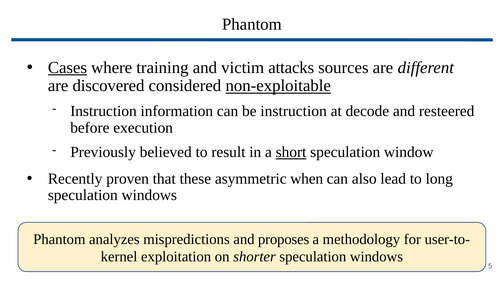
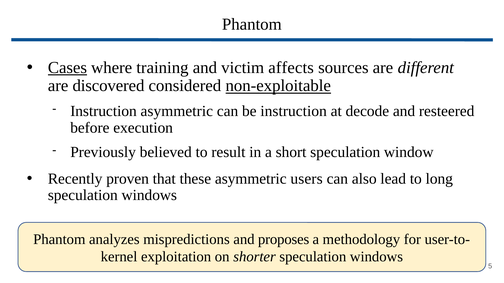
attacks: attacks -> affects
Instruction information: information -> asymmetric
short underline: present -> none
when: when -> users
